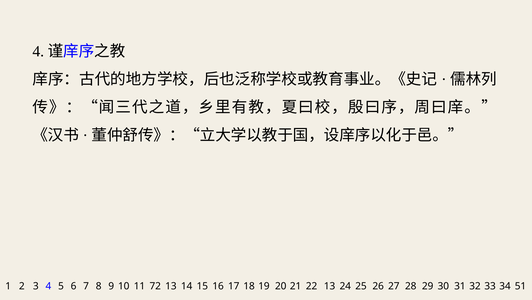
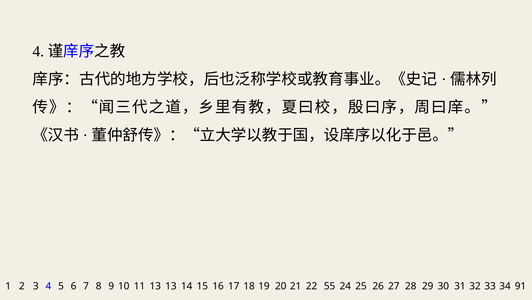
11 72: 72 -> 13
20 13: 13 -> 55
51: 51 -> 91
